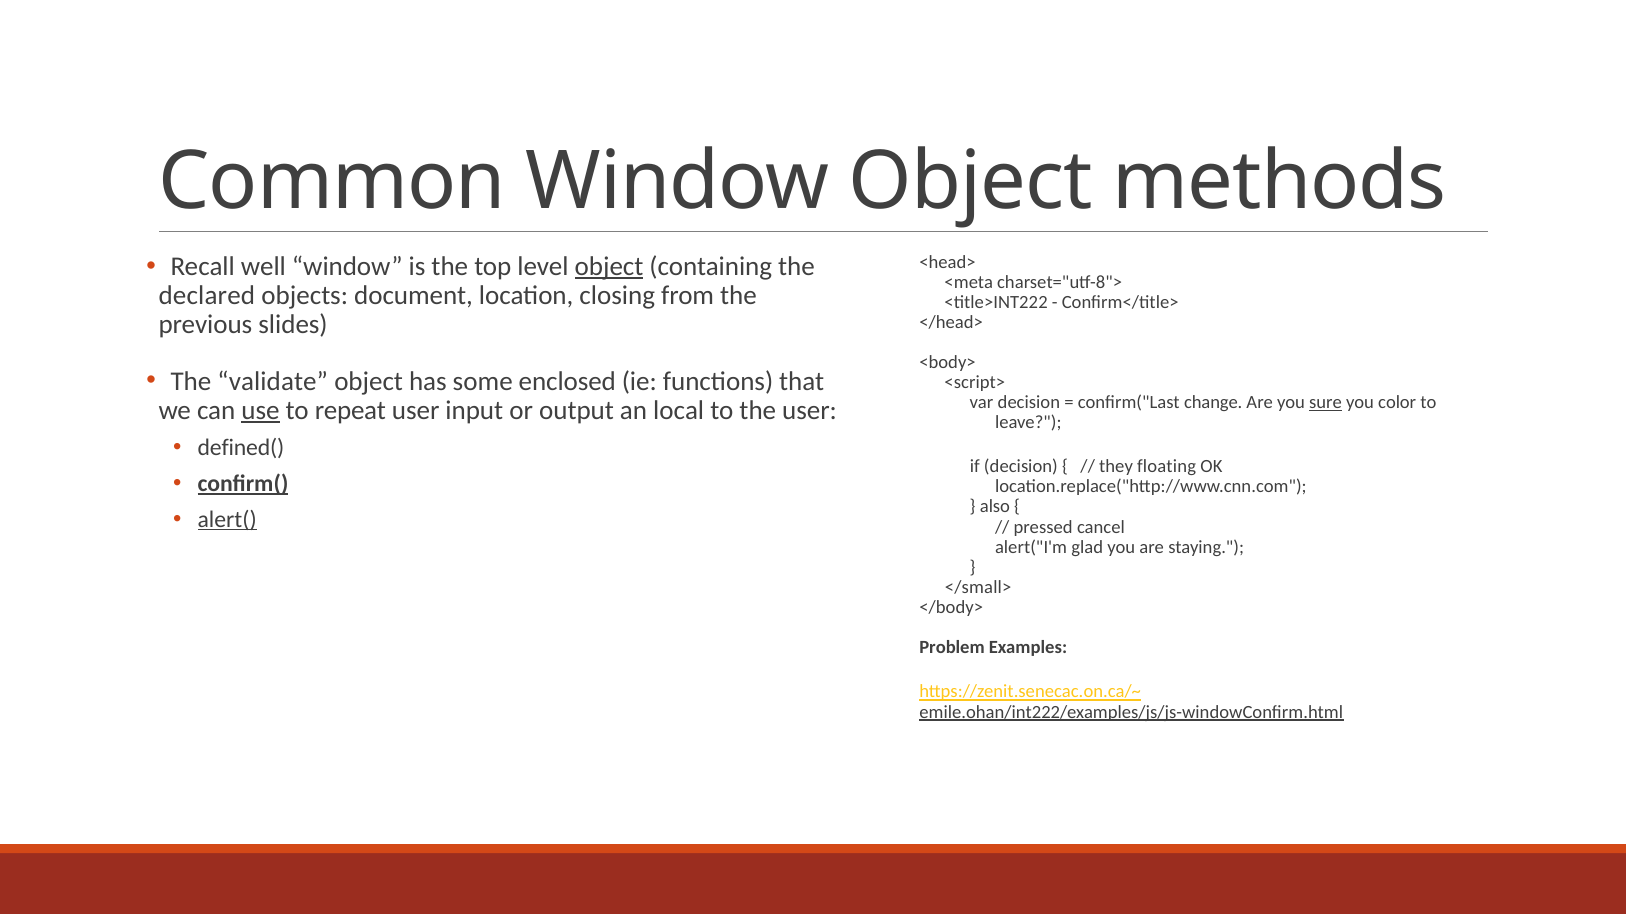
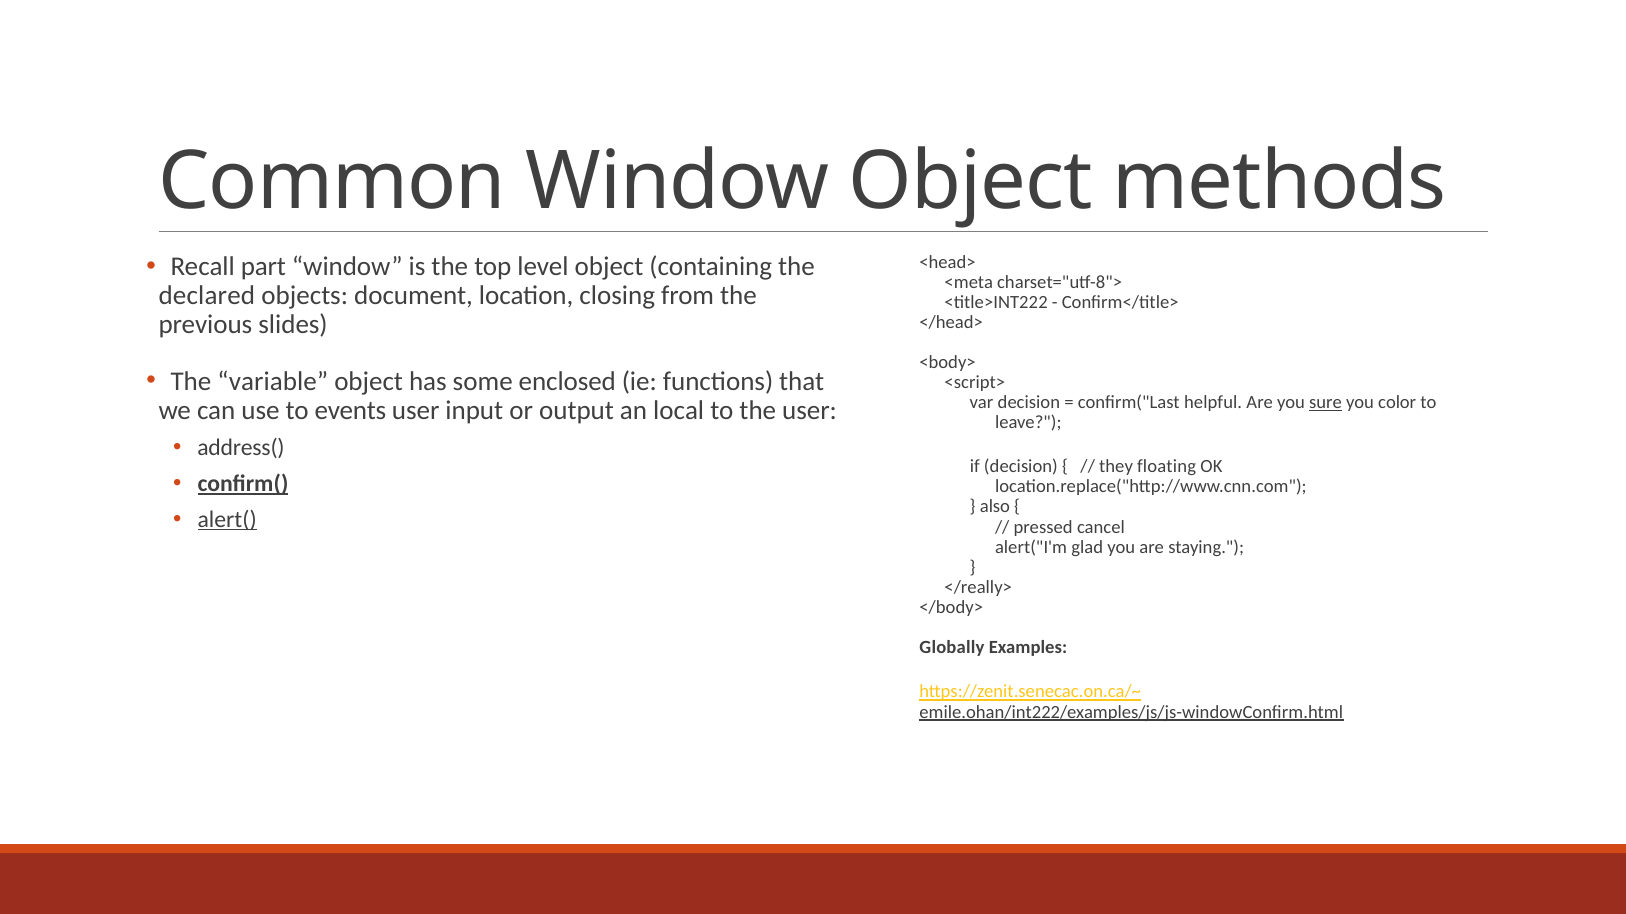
well: well -> part
object at (609, 267) underline: present -> none
validate: validate -> variable
change: change -> helpful
use underline: present -> none
repeat: repeat -> events
defined(: defined( -> address(
</small>: </small> -> </really>
Problem: Problem -> Globally
